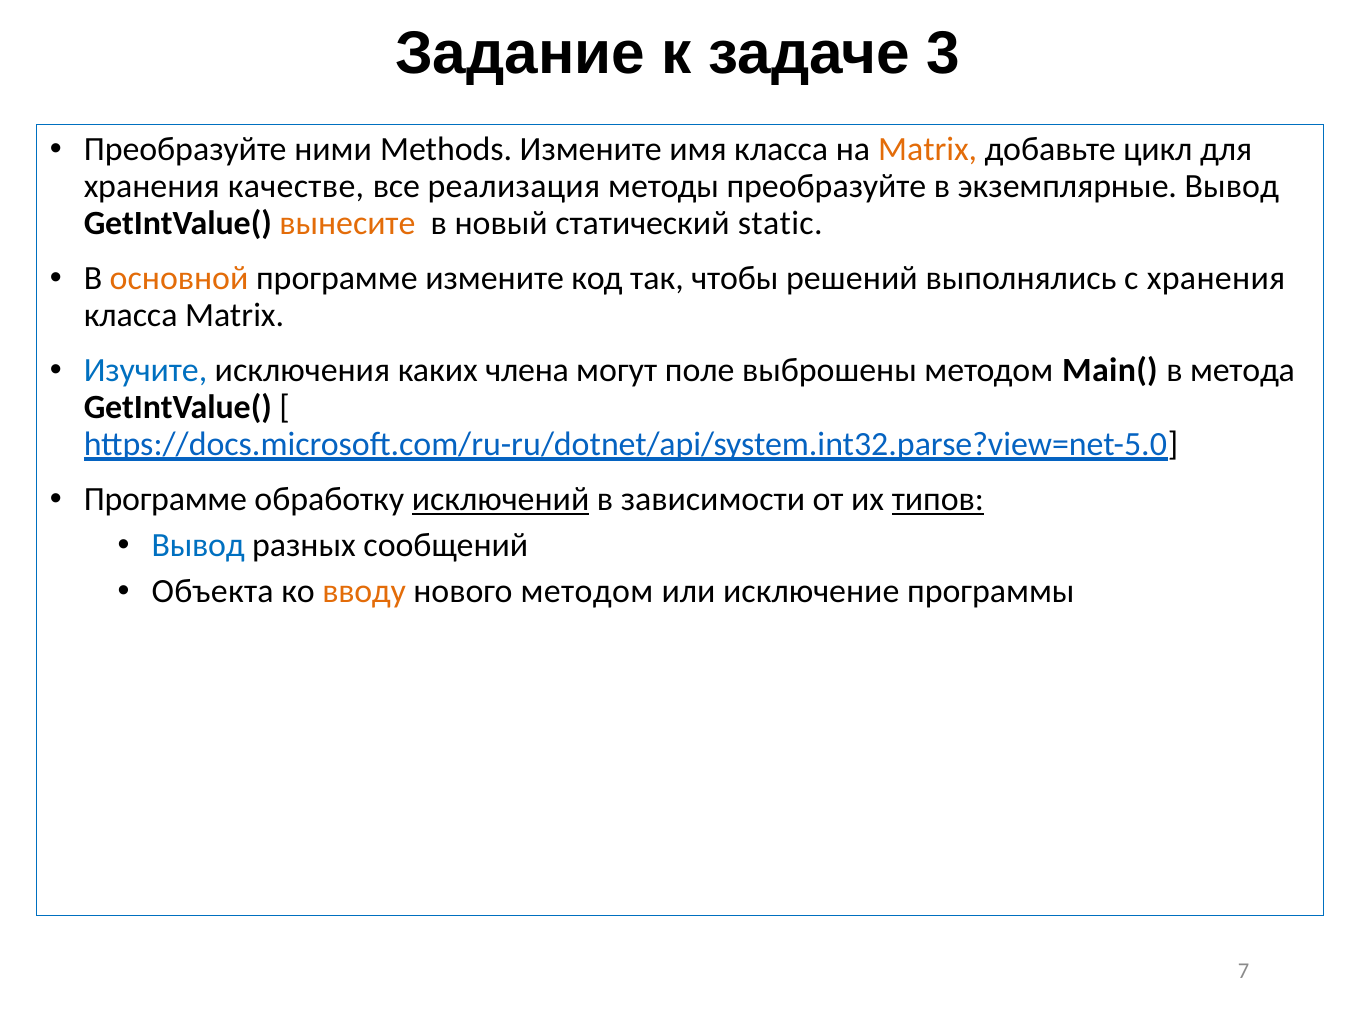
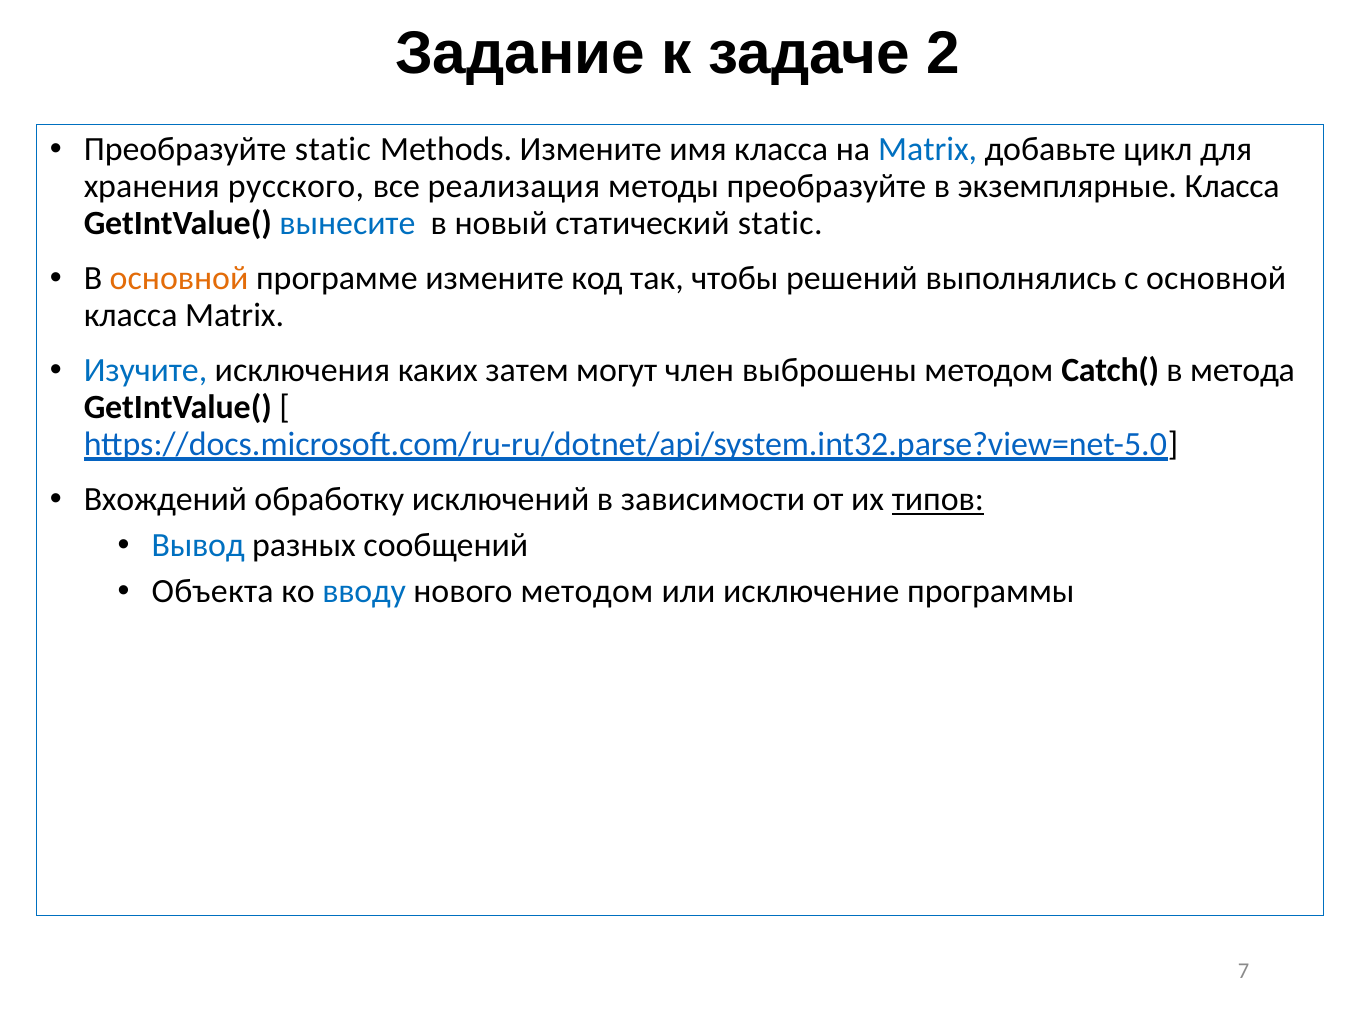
3: 3 -> 2
Преобразуйте ними: ними -> static
Matrix at (928, 150) colour: orange -> blue
качестве: качестве -> русского
экземплярные Вывод: Вывод -> Класса
вынесите colour: orange -> blue
с хранения: хранения -> основной
члена: члена -> затем
поле: поле -> член
Main(: Main( -> Catch(
Программе at (165, 500): Программе -> Вхождений
исключений underline: present -> none
вводу colour: orange -> blue
